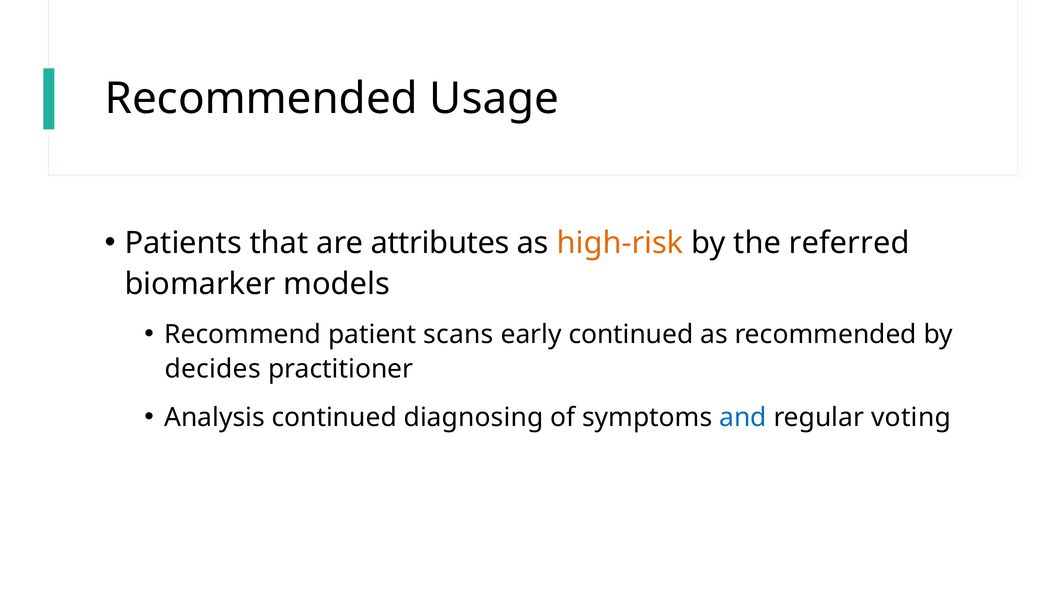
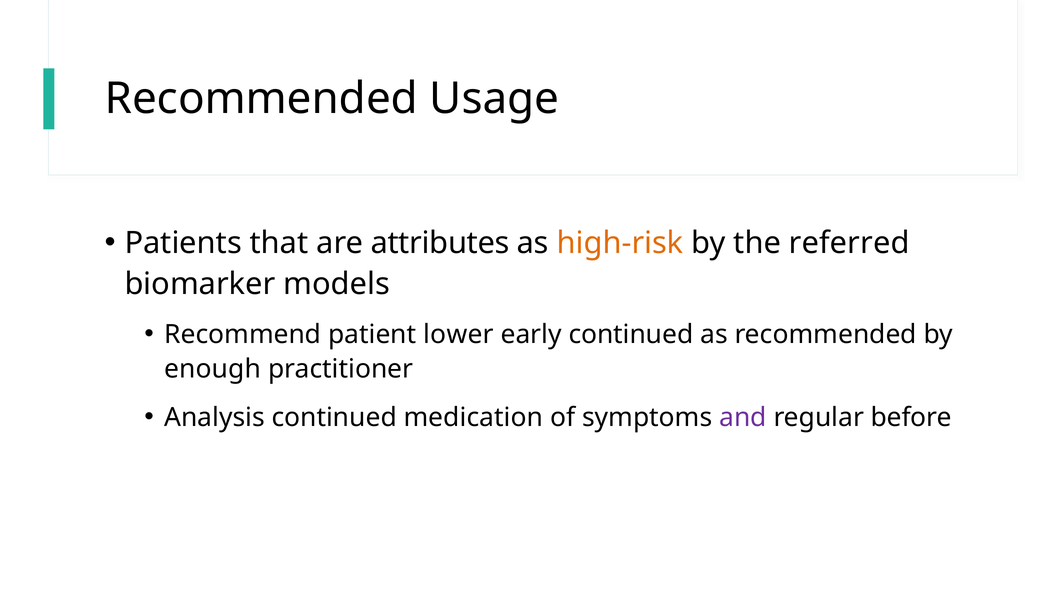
scans: scans -> lower
decides: decides -> enough
diagnosing: diagnosing -> medication
and colour: blue -> purple
voting: voting -> before
